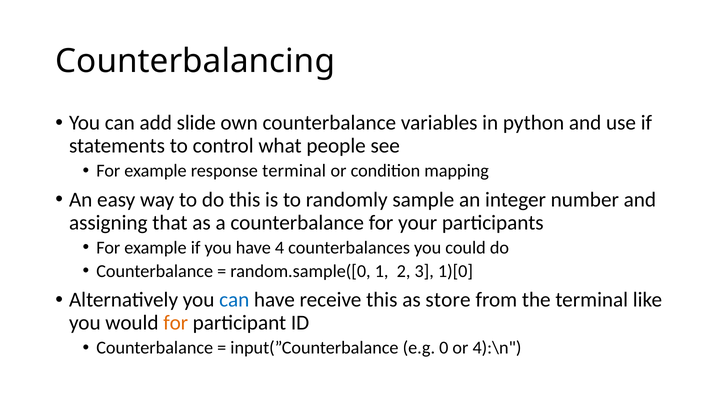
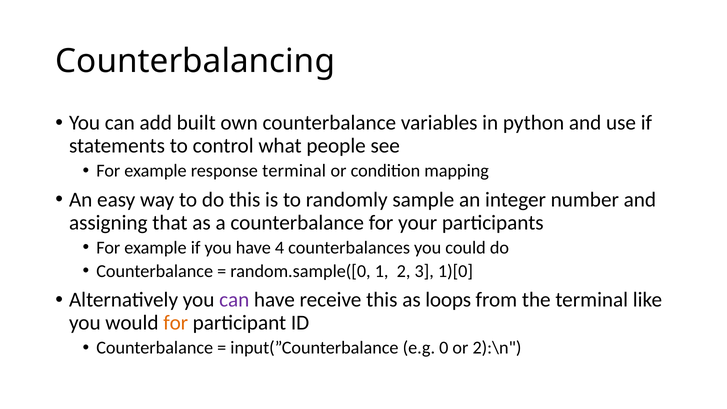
slide: slide -> built
can at (234, 300) colour: blue -> purple
store: store -> loops
4):\n: 4):\n -> 2):\n
